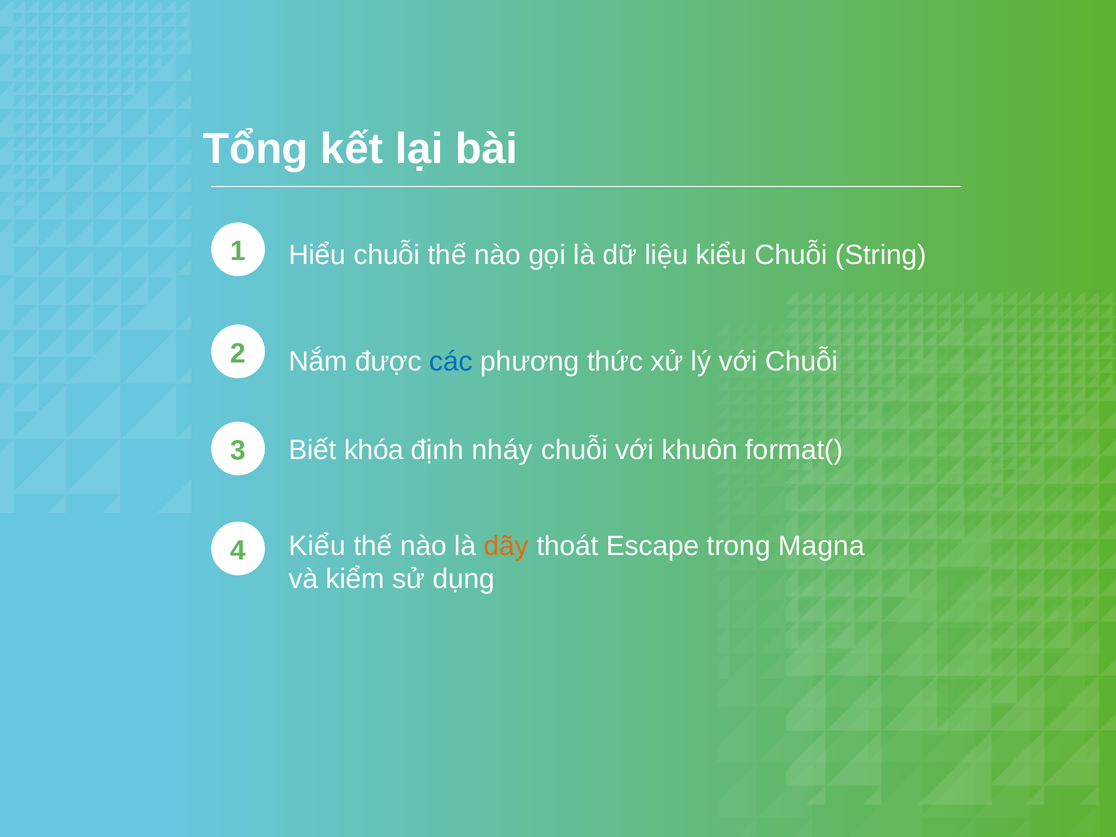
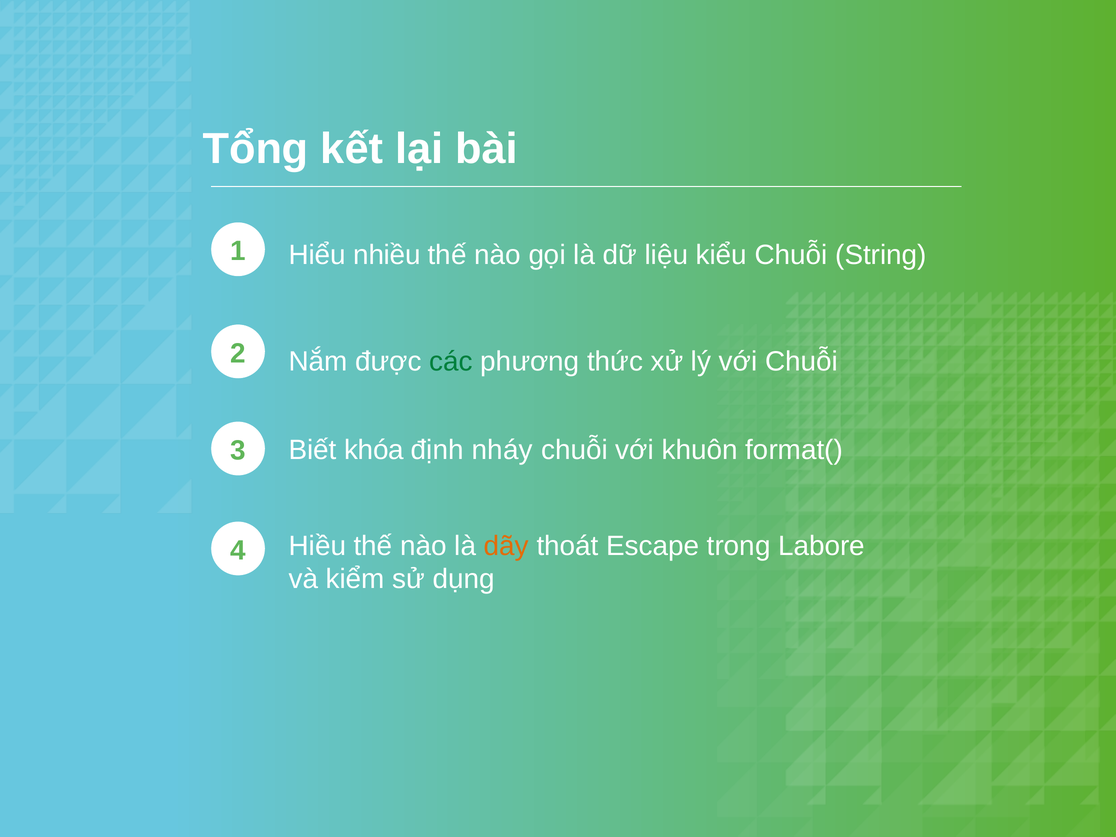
Hiểu chuỗi: chuỗi -> nhiều
các colour: blue -> green
Kiểu at (317, 546): Kiểu -> Hiều
Magna: Magna -> Labore
